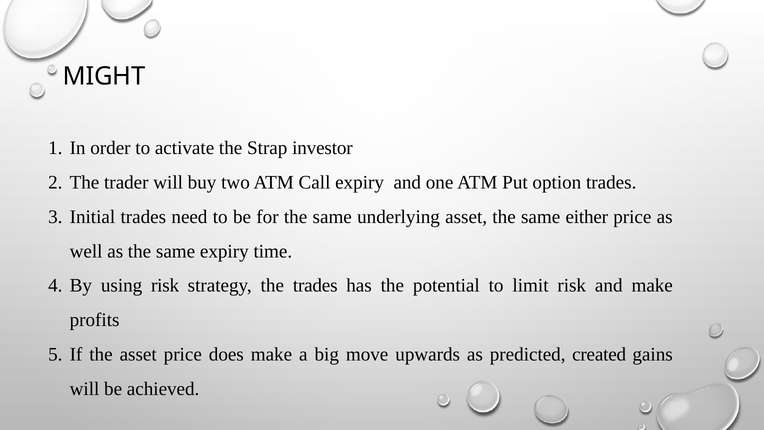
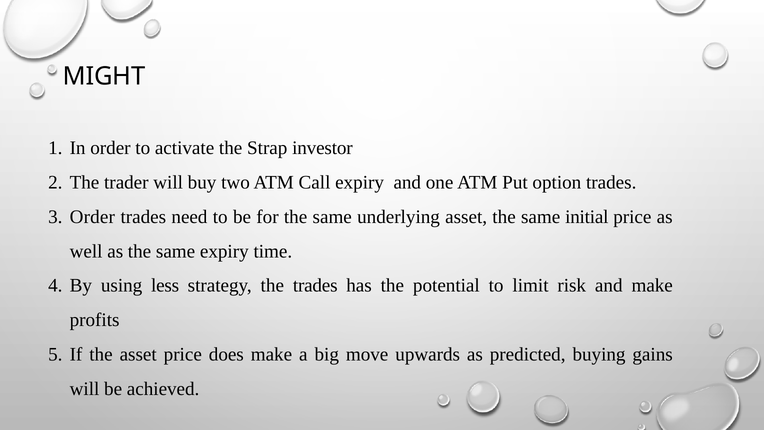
Initial at (92, 217): Initial -> Order
either: either -> initial
using risk: risk -> less
created: created -> buying
